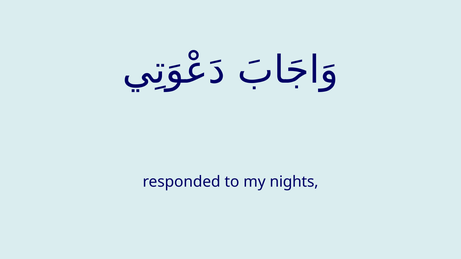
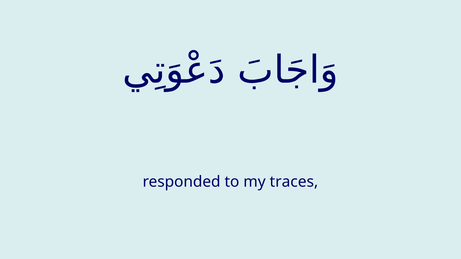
nights: nights -> traces
